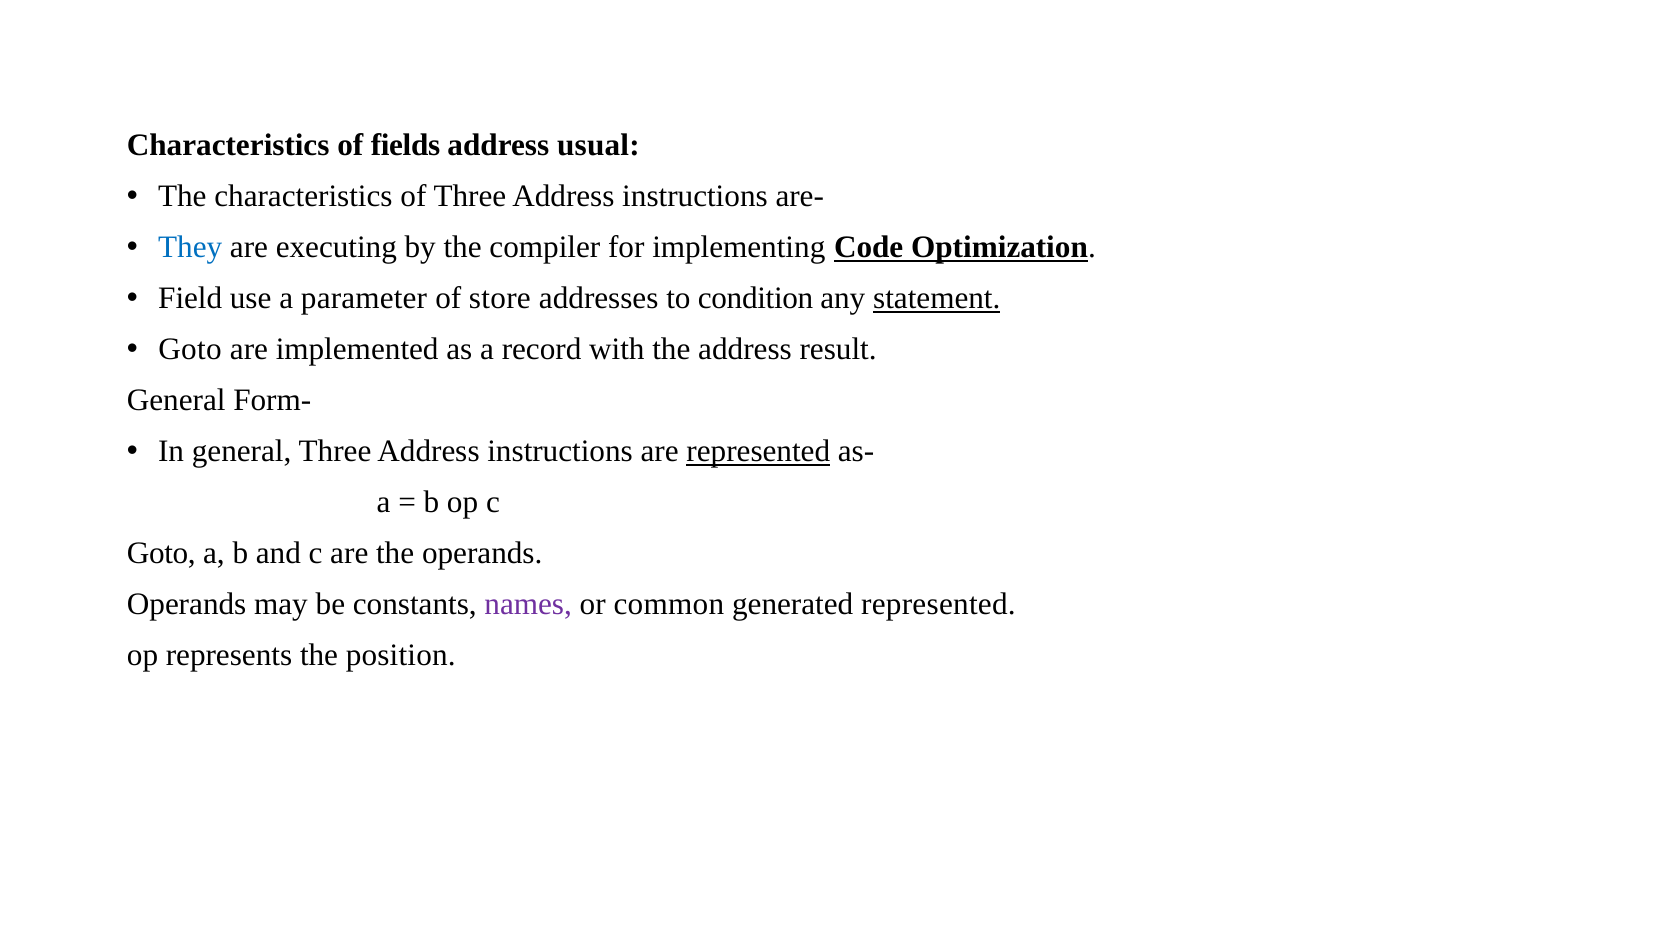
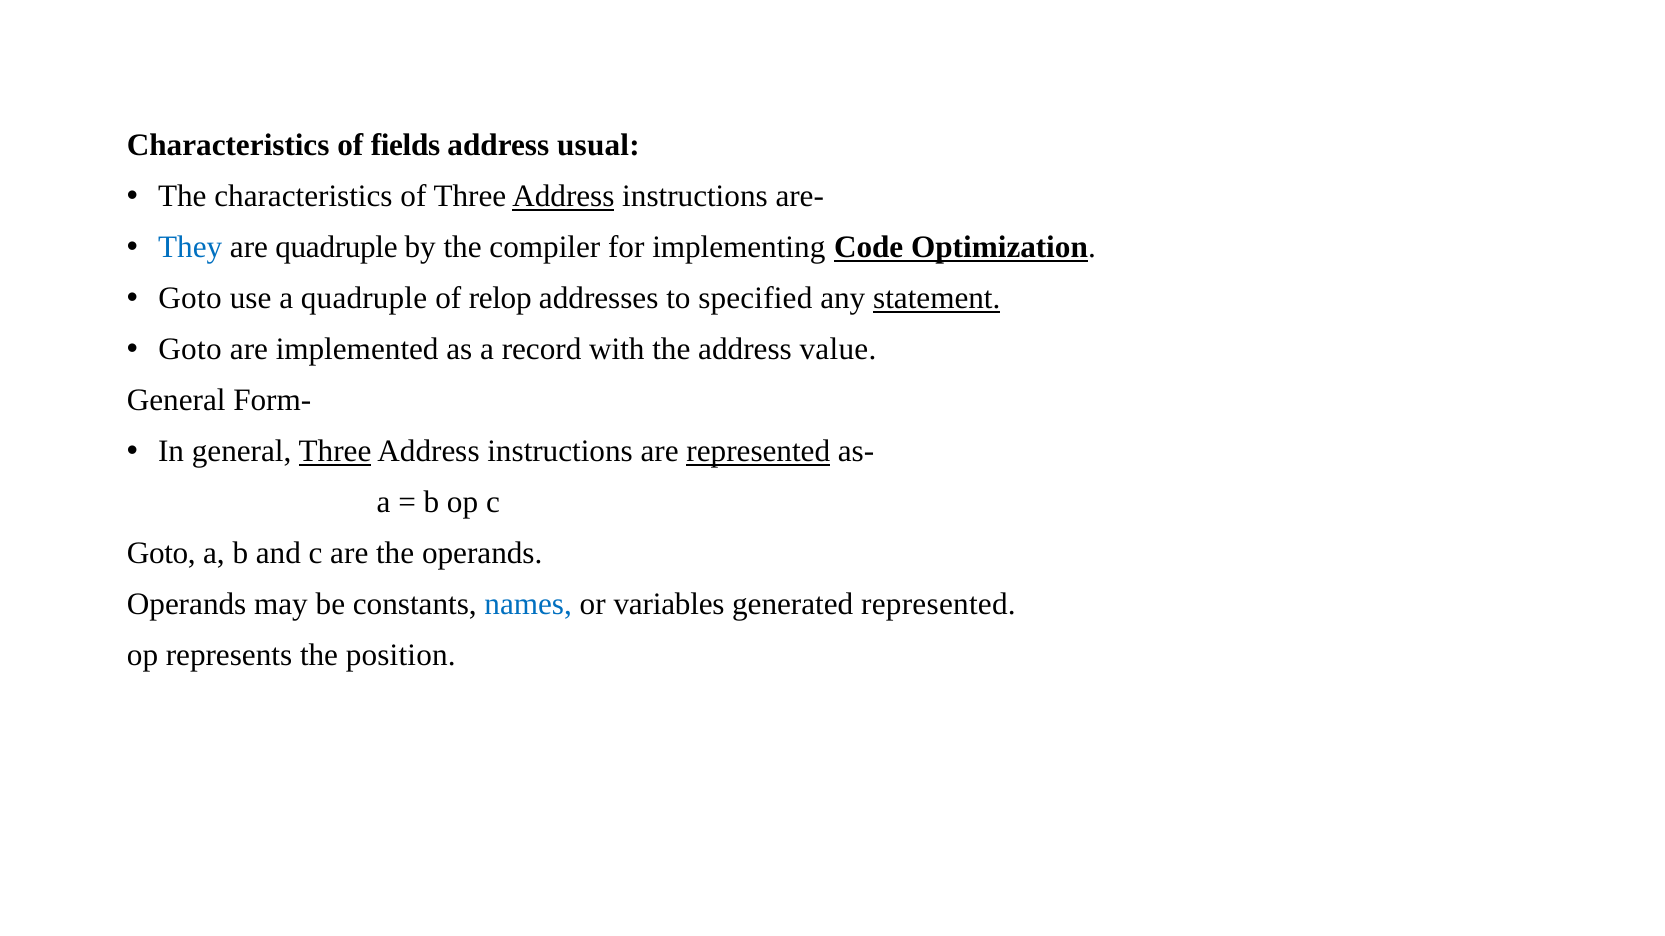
Address at (563, 196) underline: none -> present
are executing: executing -> quadruple
Field at (190, 298): Field -> Goto
a parameter: parameter -> quadruple
store: store -> relop
condition: condition -> specified
result: result -> value
Three at (335, 452) underline: none -> present
names colour: purple -> blue
common: common -> variables
